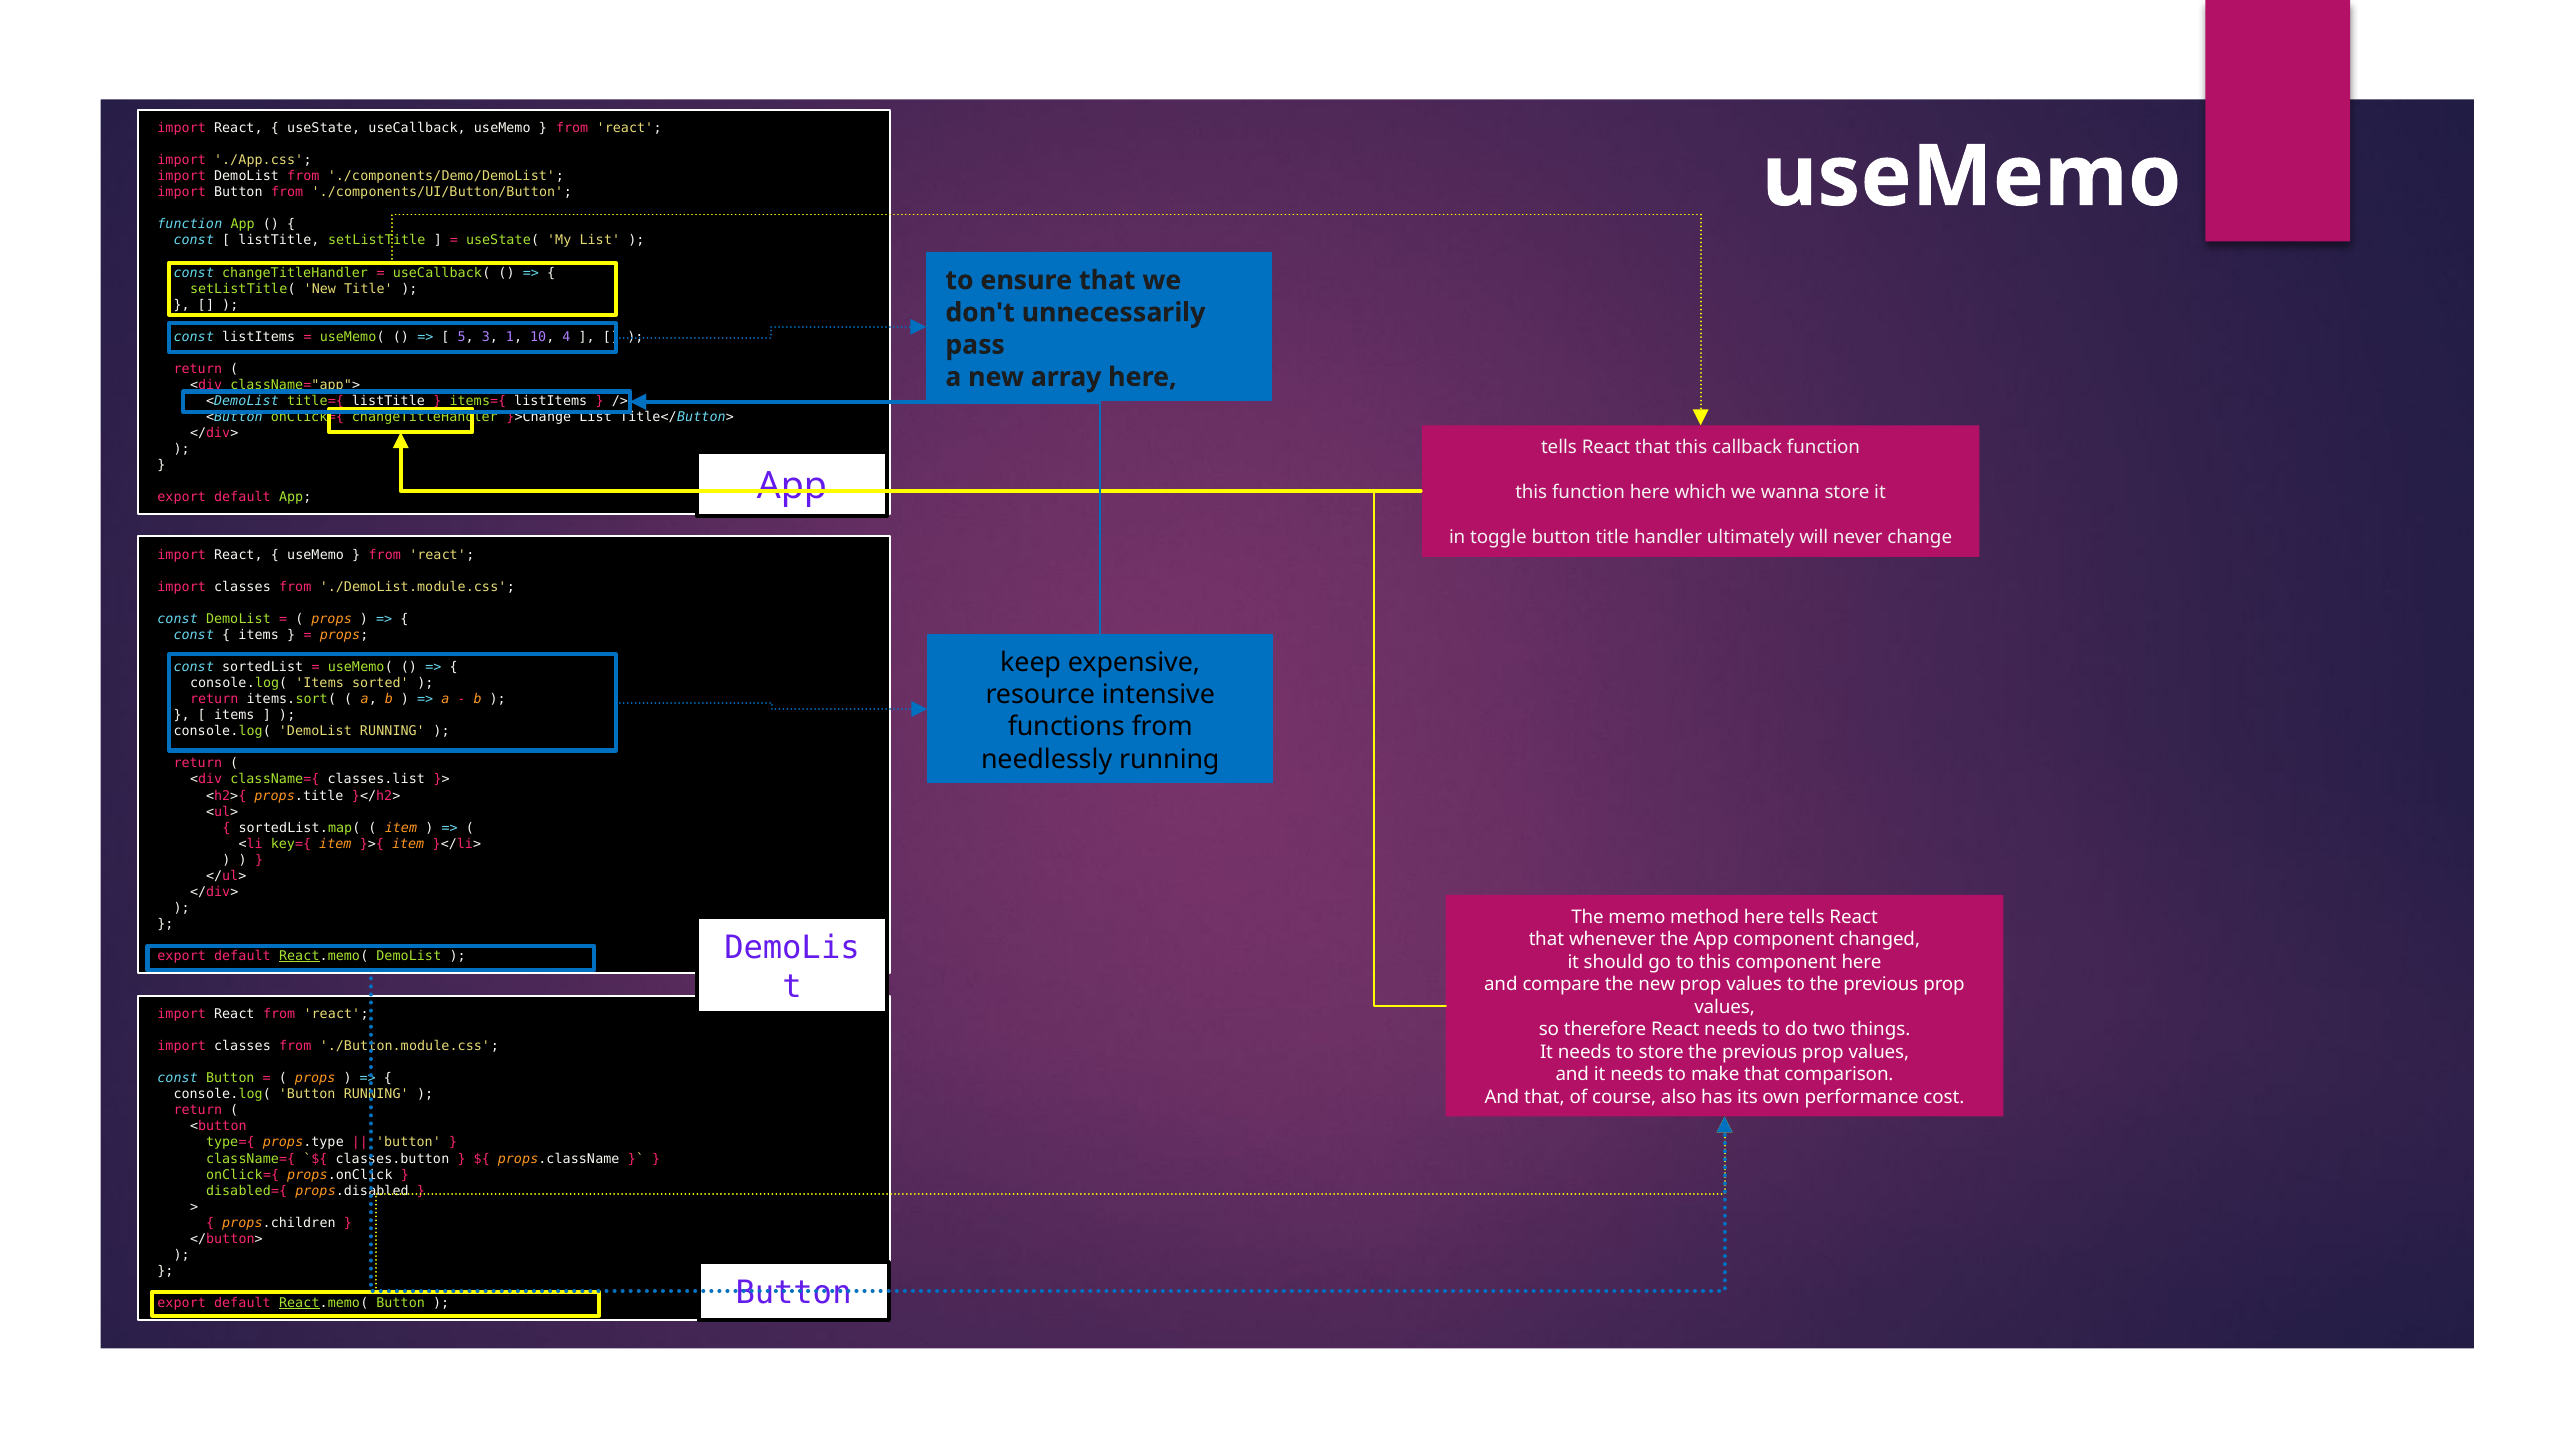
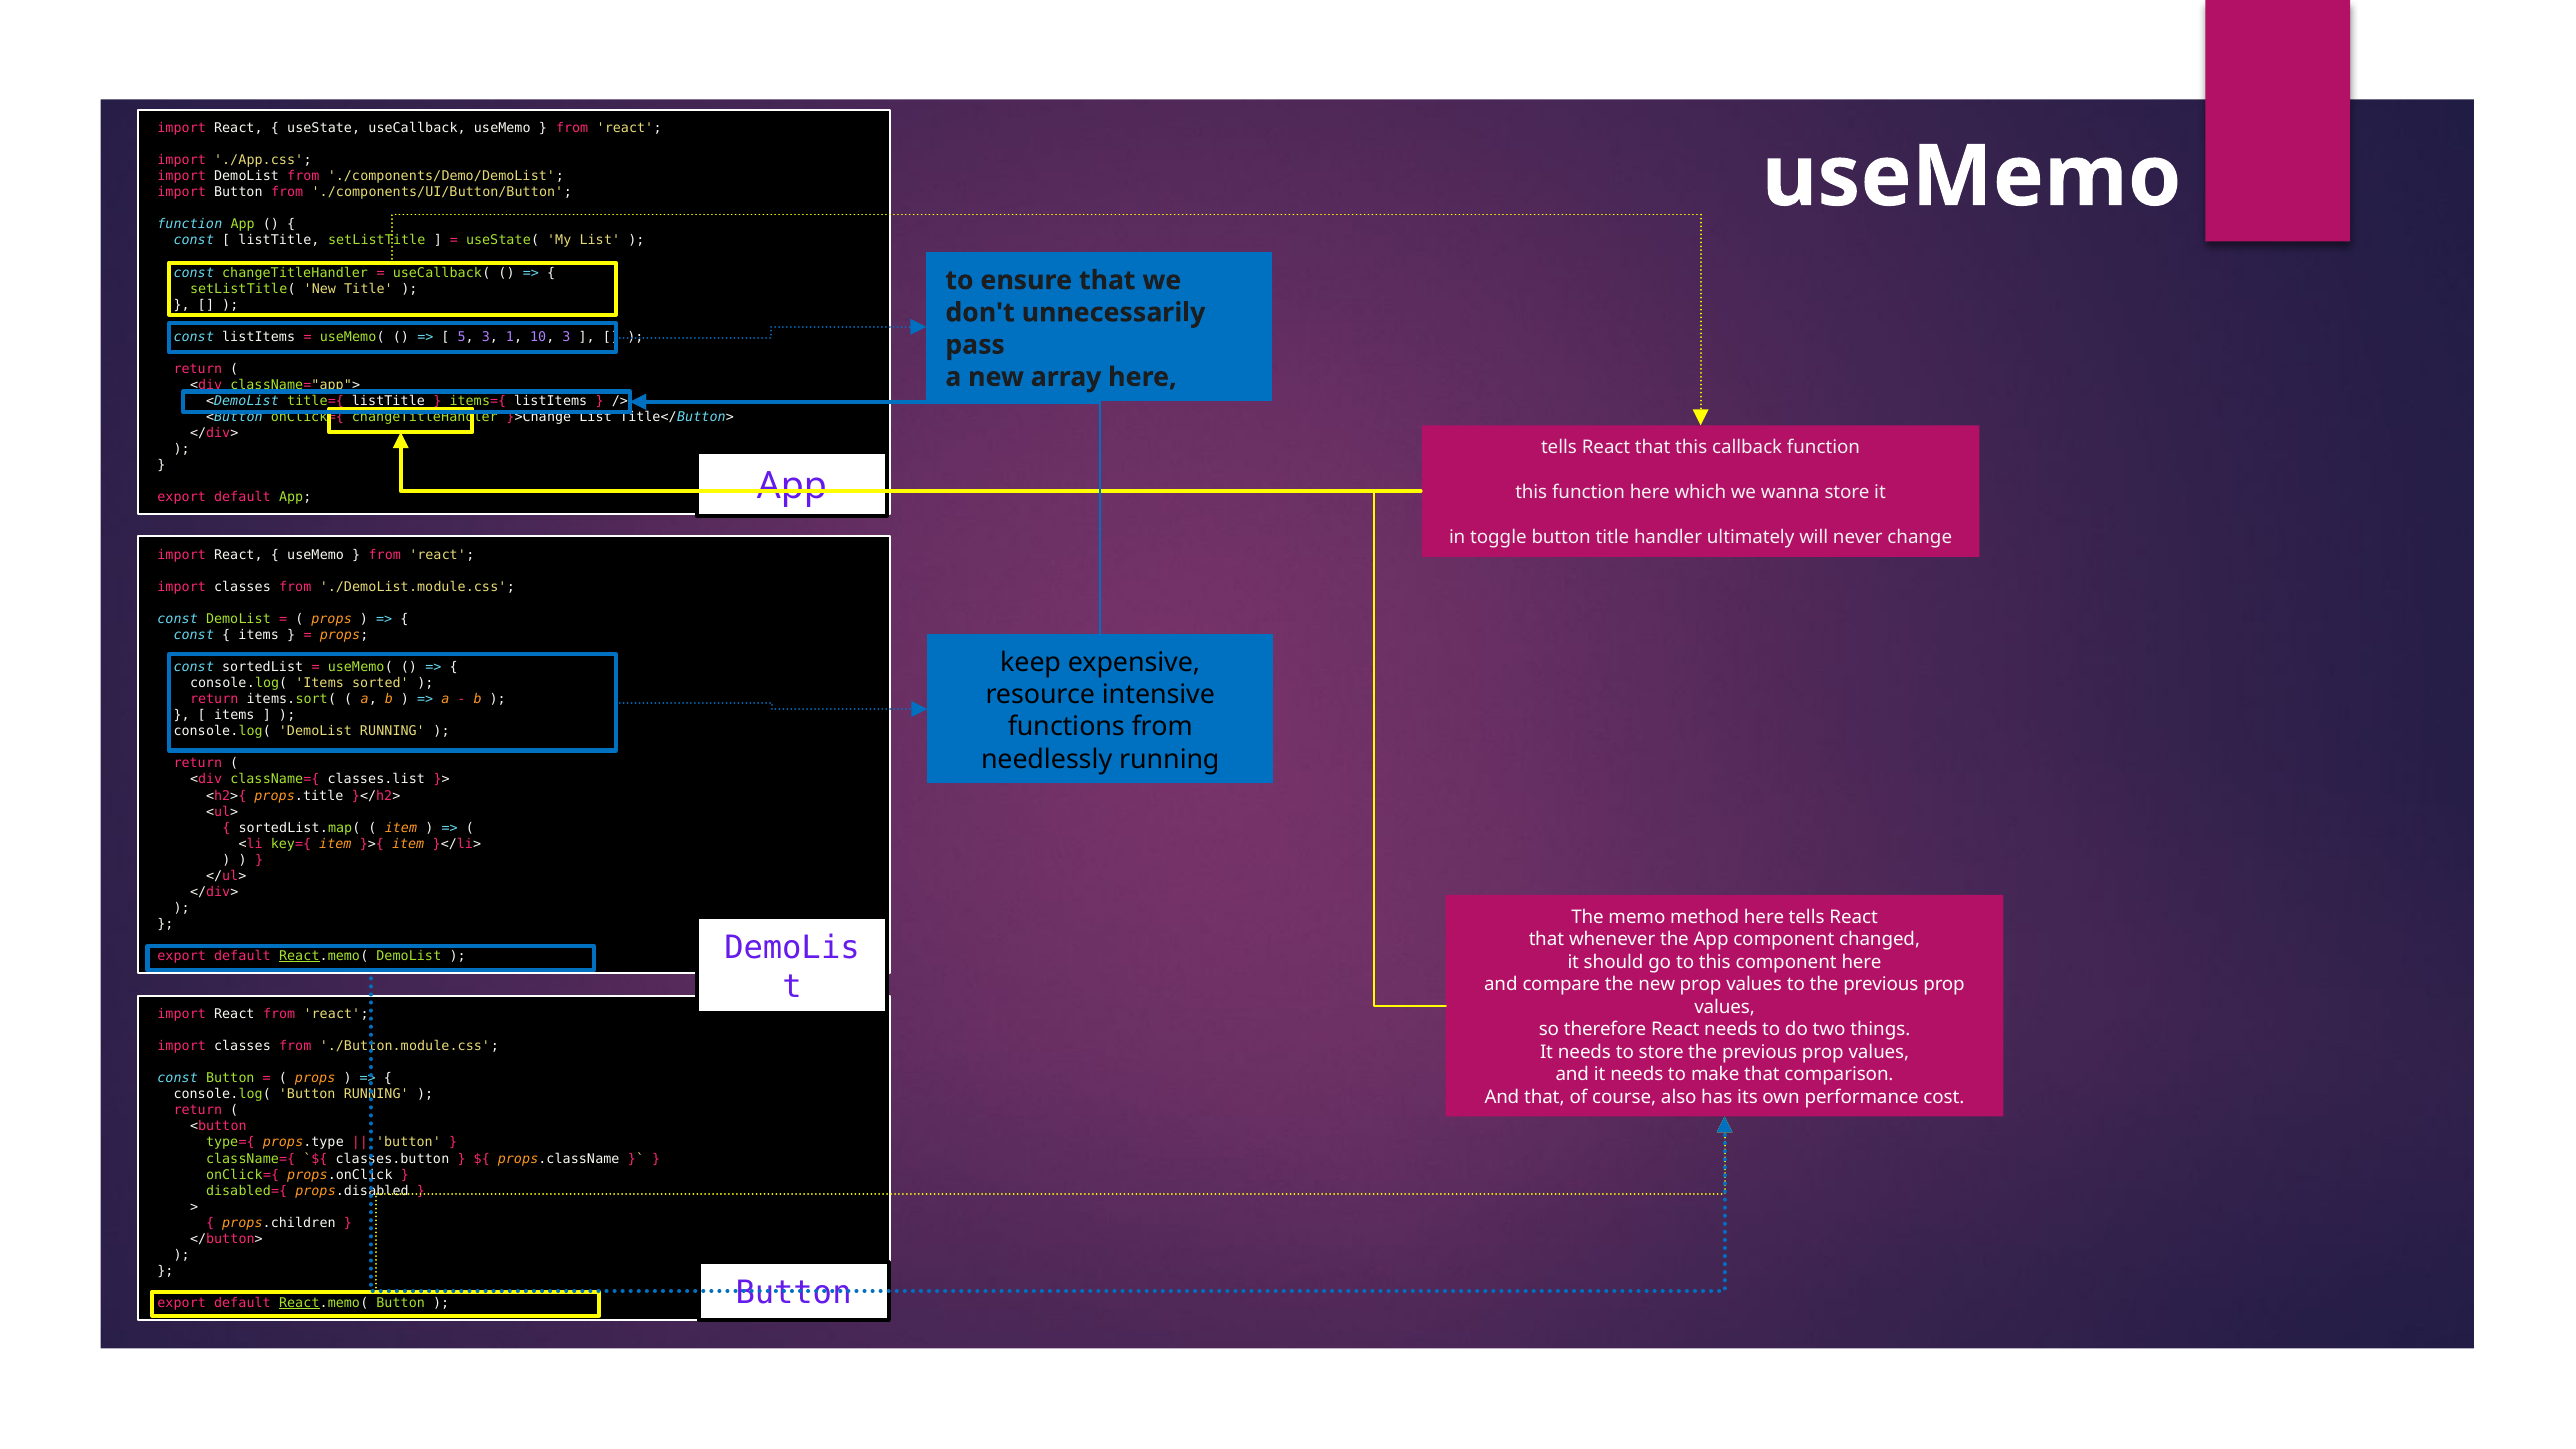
10 4: 4 -> 3
